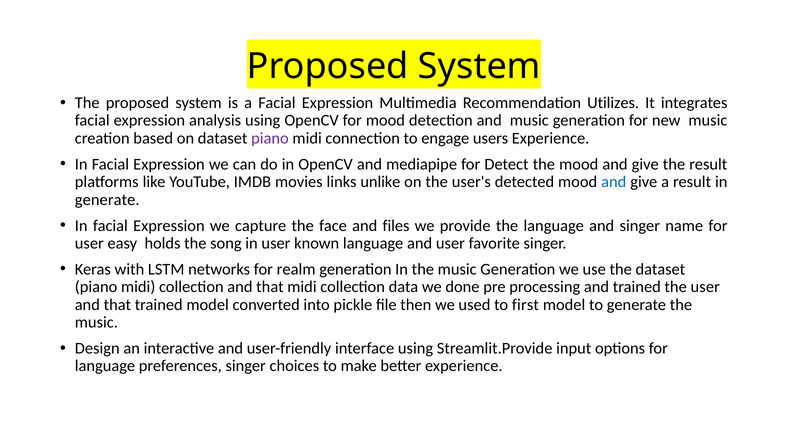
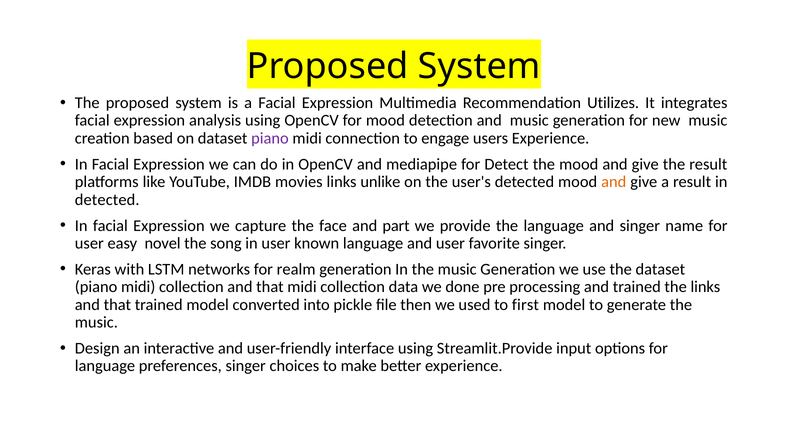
and at (614, 182) colour: blue -> orange
generate at (107, 200): generate -> detected
files: files -> part
holds: holds -> novel
the user: user -> links
